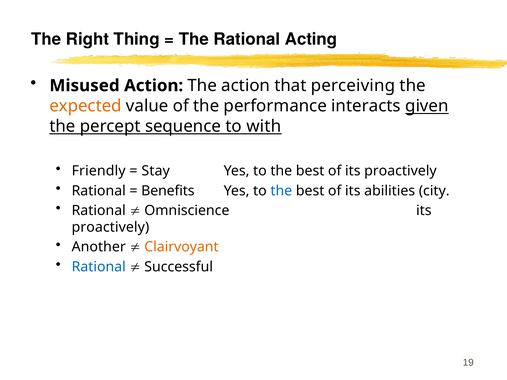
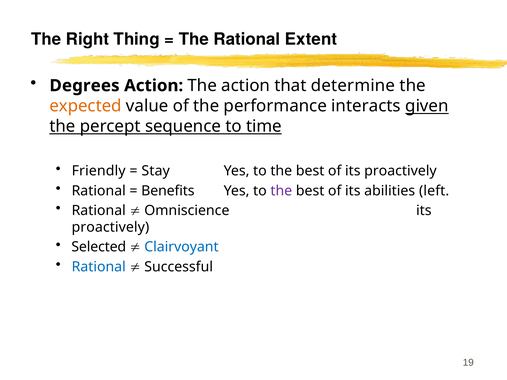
Acting: Acting -> Extent
Misused: Misused -> Degrees
perceiving: perceiving -> determine
with: with -> time
the at (281, 191) colour: blue -> purple
city: city -> left
Another: Another -> Selected
Clairvoyant colour: orange -> blue
